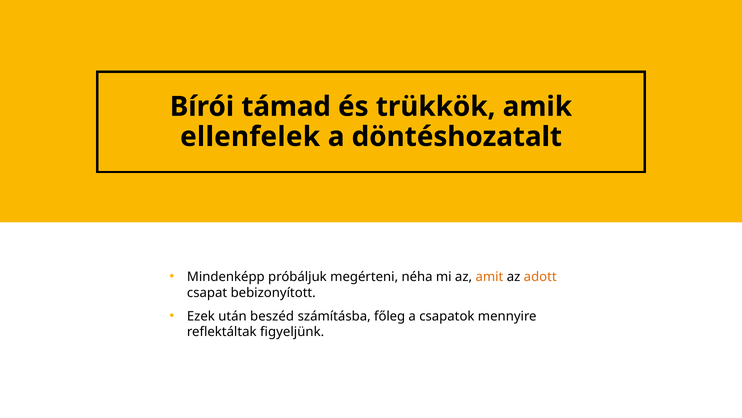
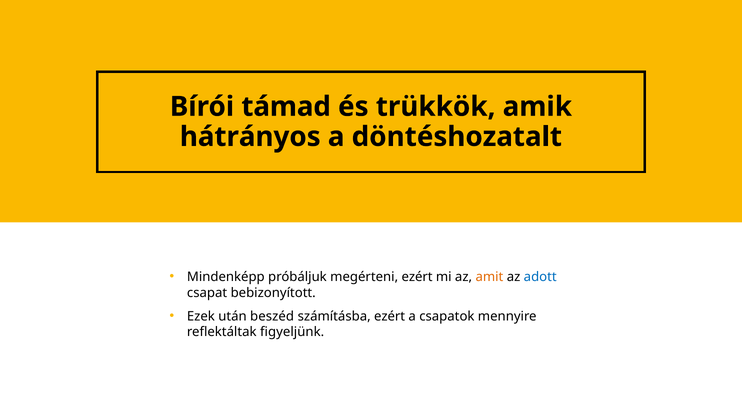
ellenfelek: ellenfelek -> hátrányos
megérteni néha: néha -> ezért
adott colour: orange -> blue
számításba főleg: főleg -> ezért
